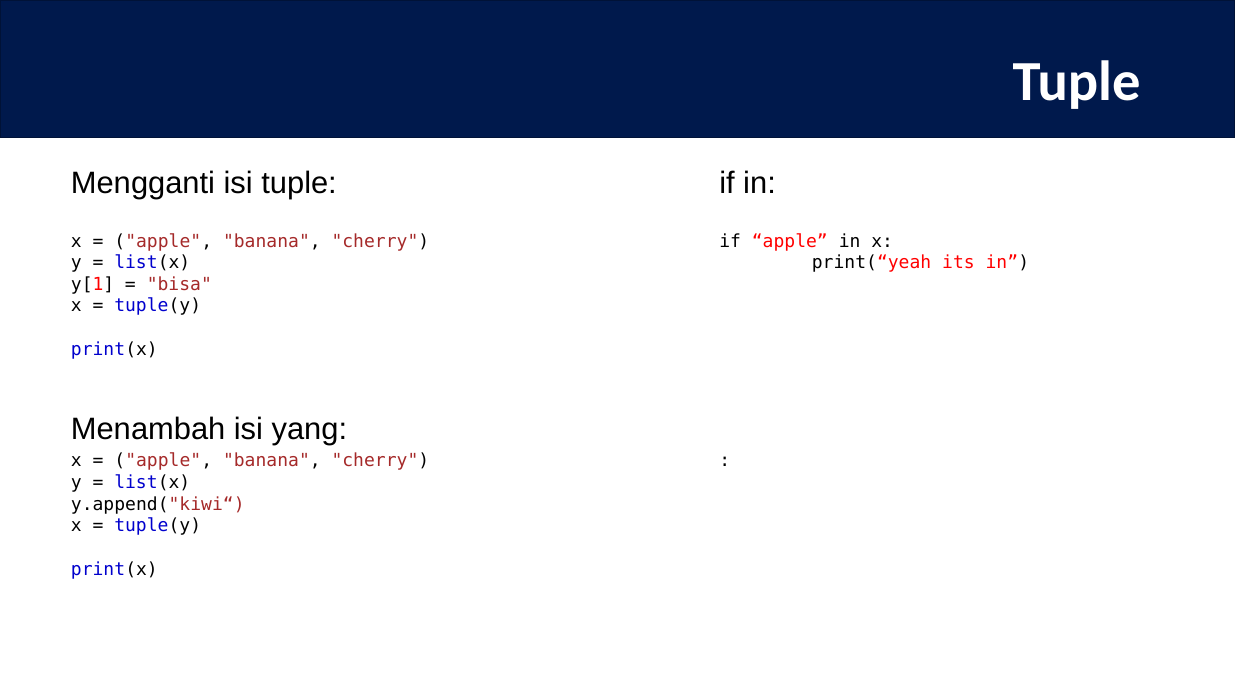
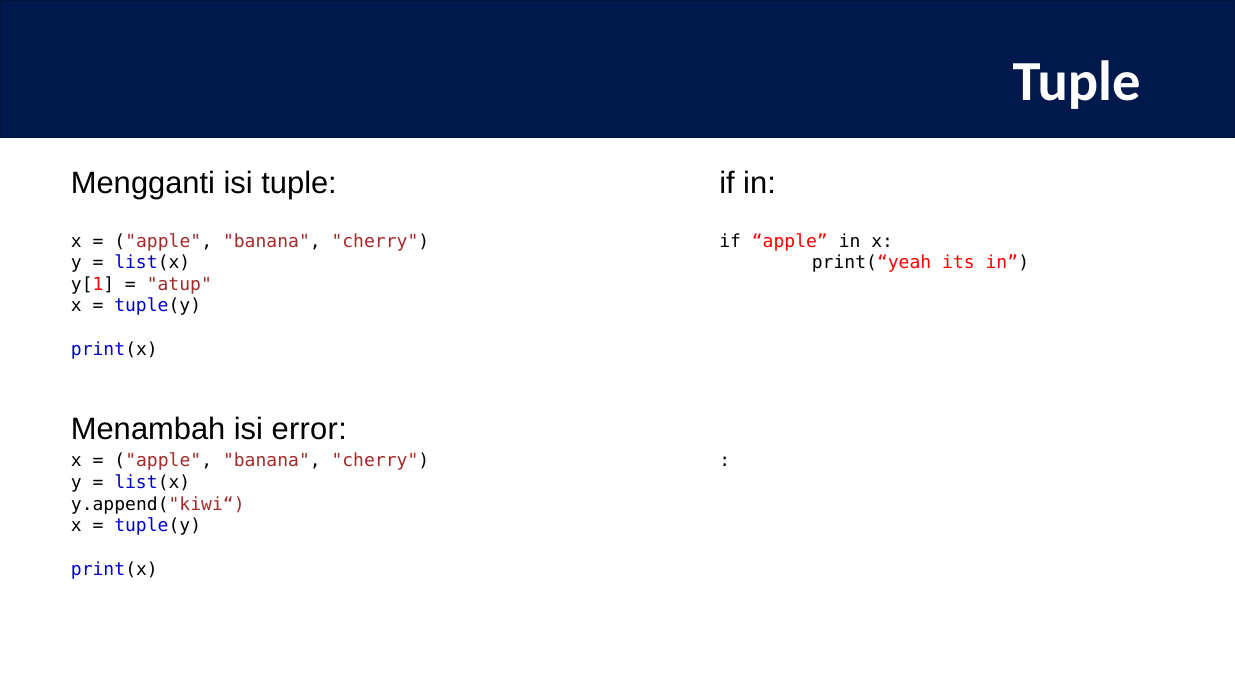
bisa: bisa -> atup
yang: yang -> error
